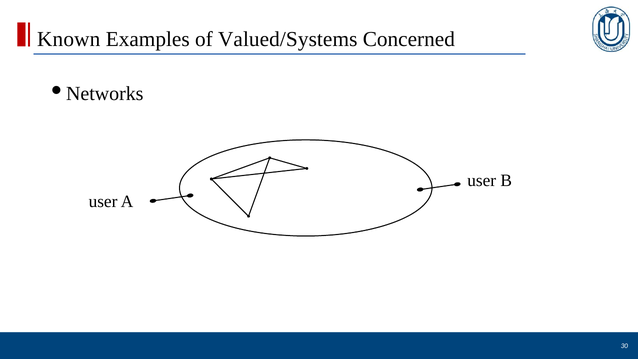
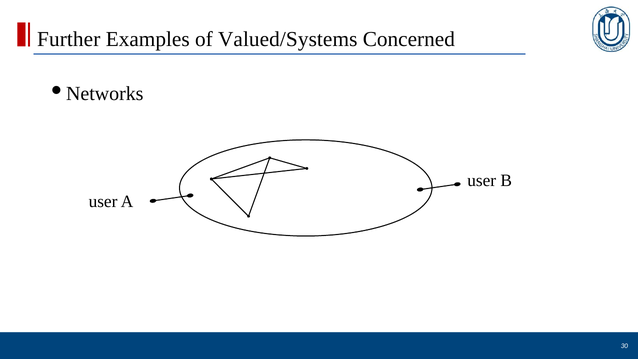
Known: Known -> Further
